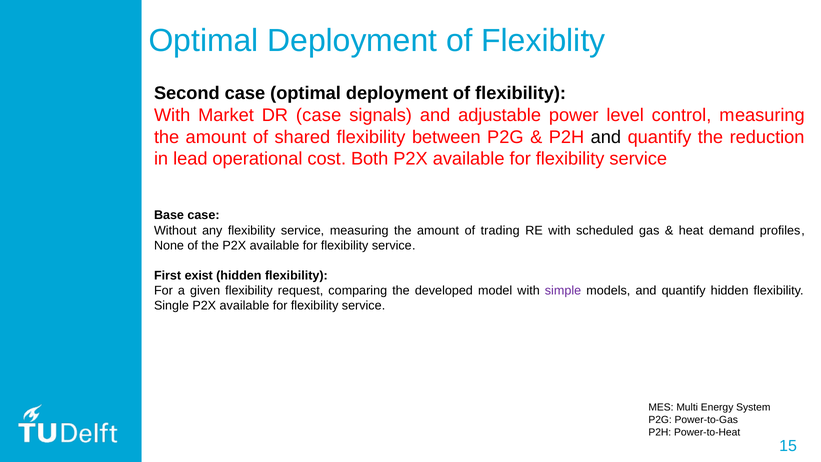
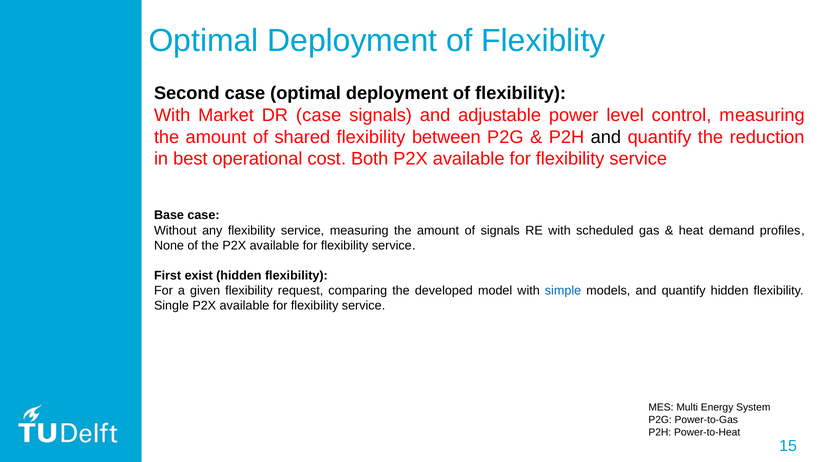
lead: lead -> best
of trading: trading -> signals
simple colour: purple -> blue
